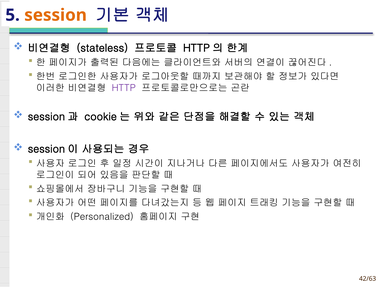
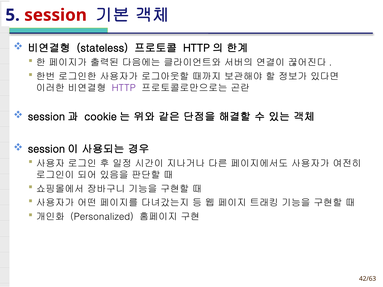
session colour: orange -> red
